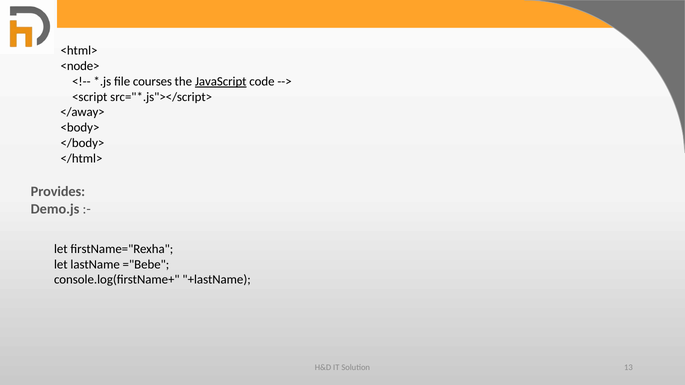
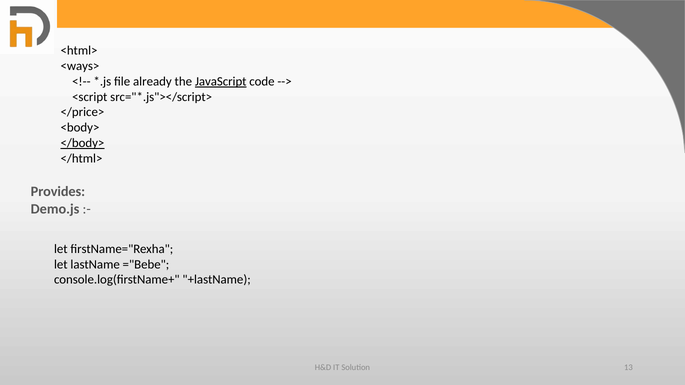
<node>: <node> -> <ways>
courses: courses -> already
</away>: </away> -> </price>
</body> underline: none -> present
